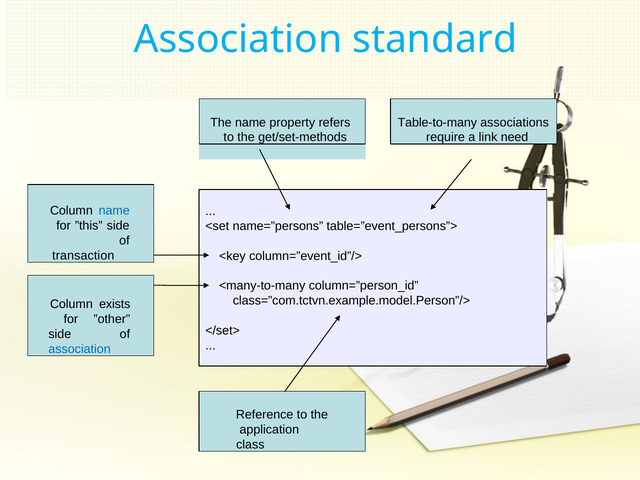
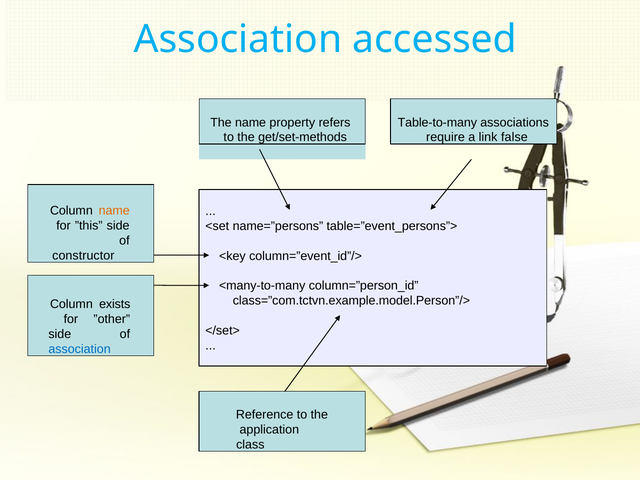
standard: standard -> accessed
need: need -> false
name at (114, 211) colour: blue -> orange
transaction: transaction -> constructor
